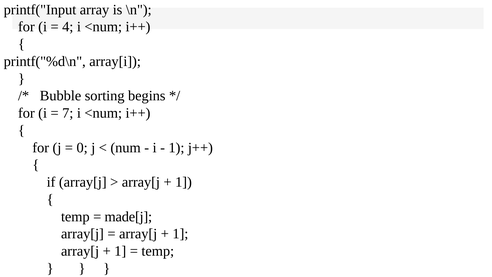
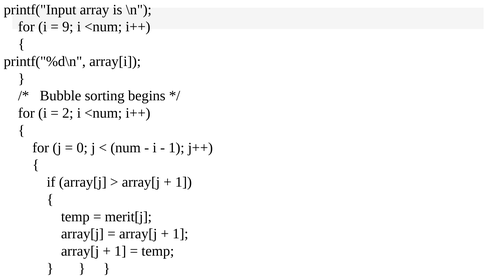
4: 4 -> 9
7: 7 -> 2
made[j: made[j -> merit[j
